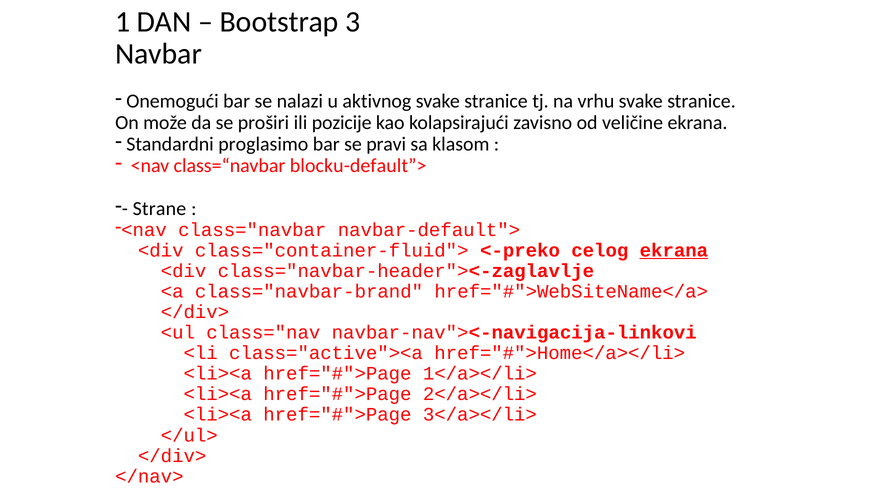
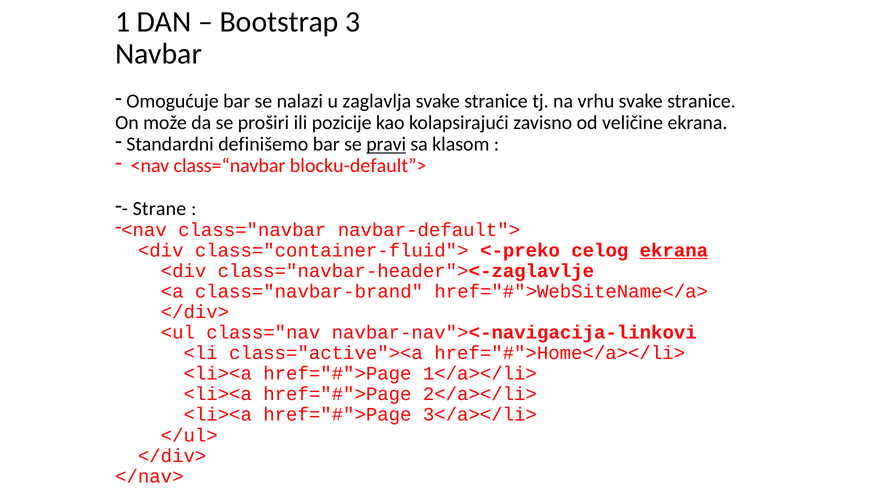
Onemogući: Onemogući -> Omogućuje
aktivnog: aktivnog -> zaglavlja
proglasimo: proglasimo -> definišemo
pravi underline: none -> present
